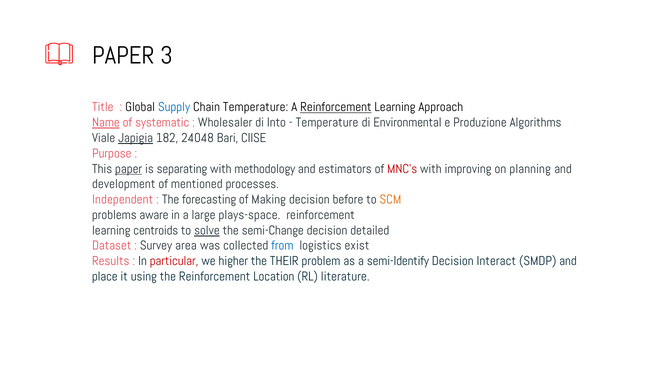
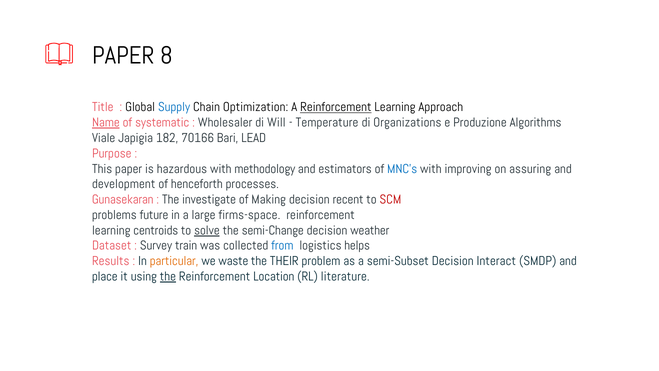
3: 3 -> 8
Chain Temperature: Temperature -> Optimization
Into: Into -> Will
Environmental: Environmental -> Organizations
Japigia underline: present -> none
24048: 24048 -> 70166
CIISE: CIISE -> LEAD
paper at (129, 169) underline: present -> none
separating: separating -> hazardous
MNC’s colour: red -> blue
planning: planning -> assuring
mentioned: mentioned -> henceforth
Independent: Independent -> Gunasekaran
forecasting: forecasting -> investigate
before: before -> recent
SCM colour: orange -> red
aware: aware -> future
plays-space: plays-space -> firms-space
detailed: detailed -> weather
area: area -> train
exist: exist -> helps
particular colour: red -> orange
higher: higher -> waste
semi-Identify: semi-Identify -> semi-Subset
the at (168, 276) underline: none -> present
